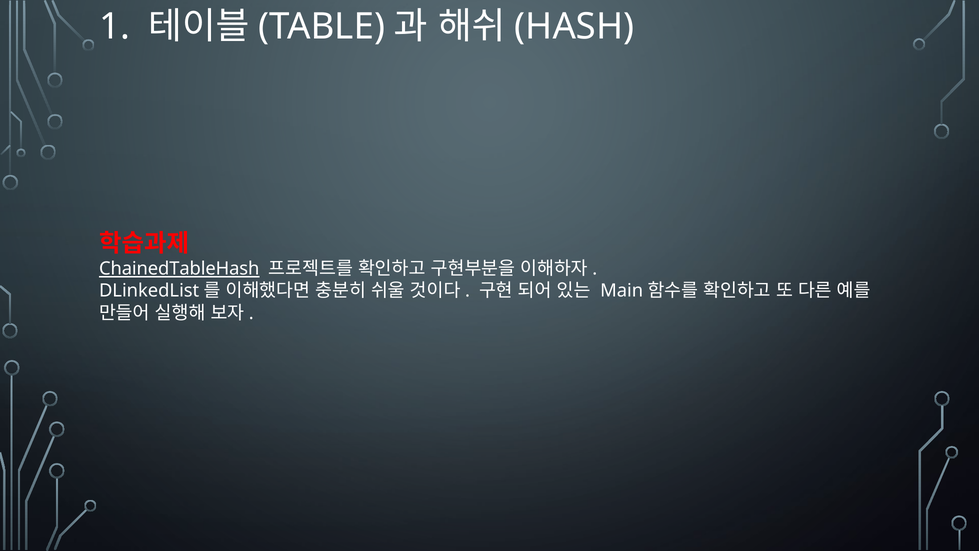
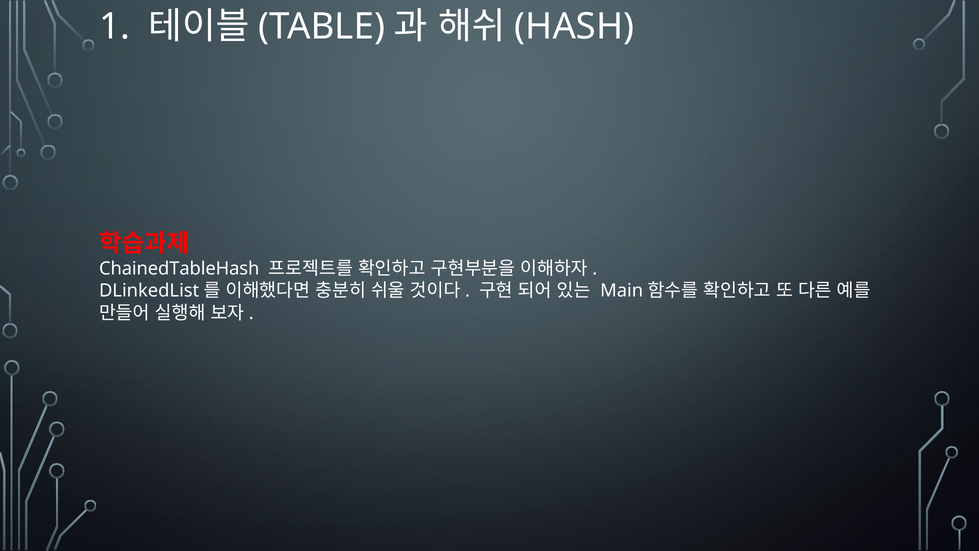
ChainedTableHash underline: present -> none
